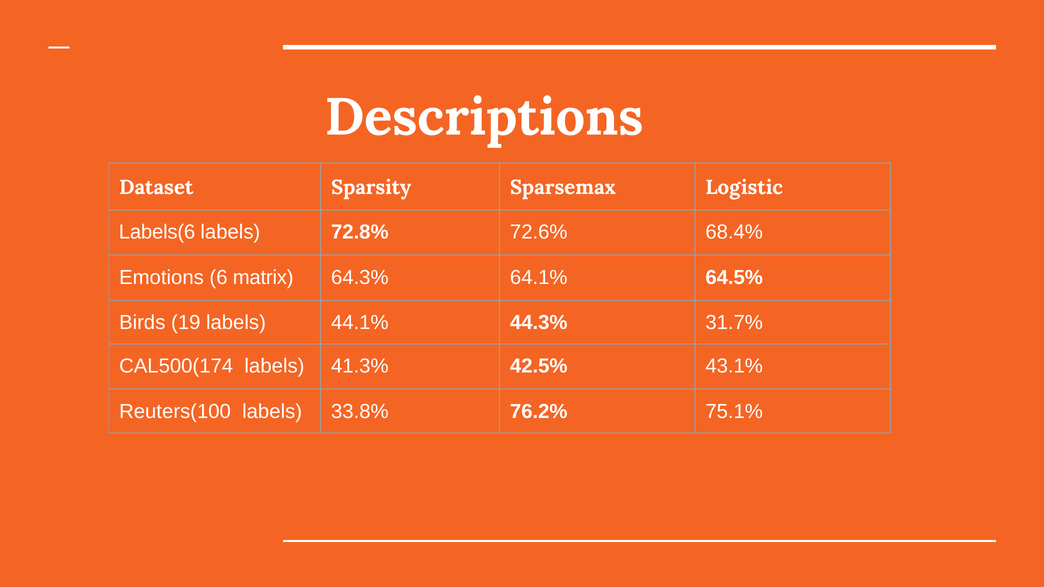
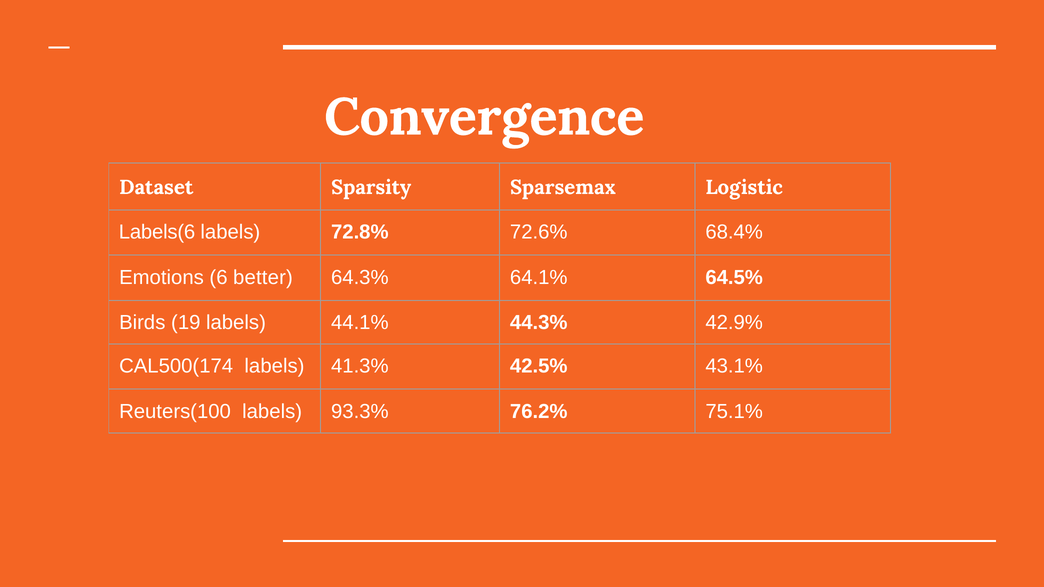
Descriptions: Descriptions -> Convergence
matrix: matrix -> better
31.7%: 31.7% -> 42.9%
33.8%: 33.8% -> 93.3%
